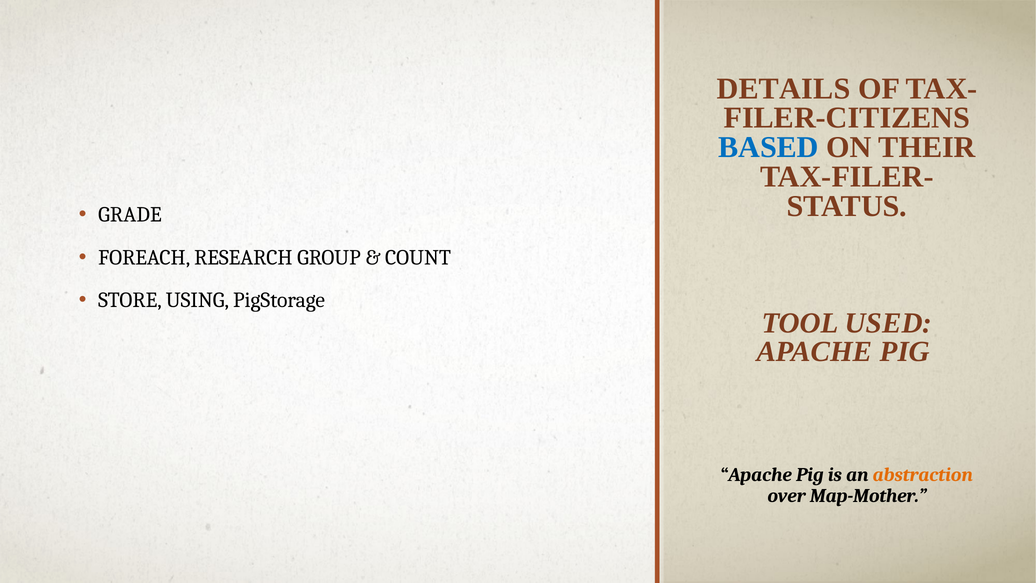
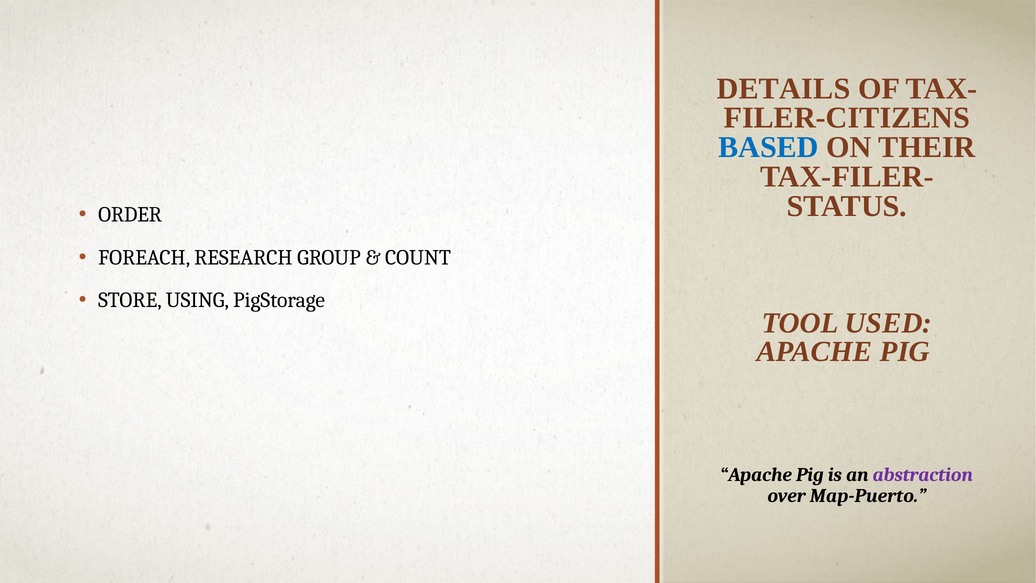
GRADE: GRADE -> ORDER
abstraction colour: orange -> purple
Map-Mother: Map-Mother -> Map-Puerto
